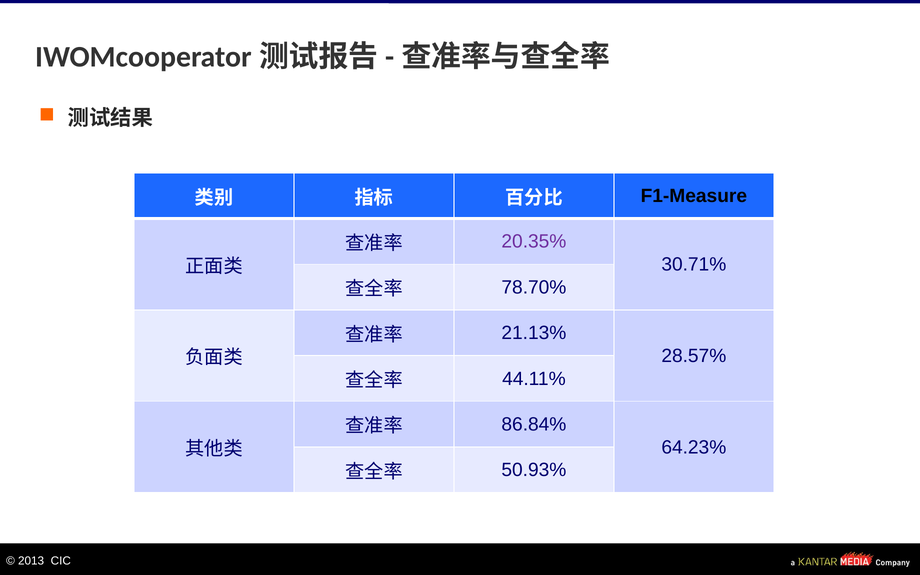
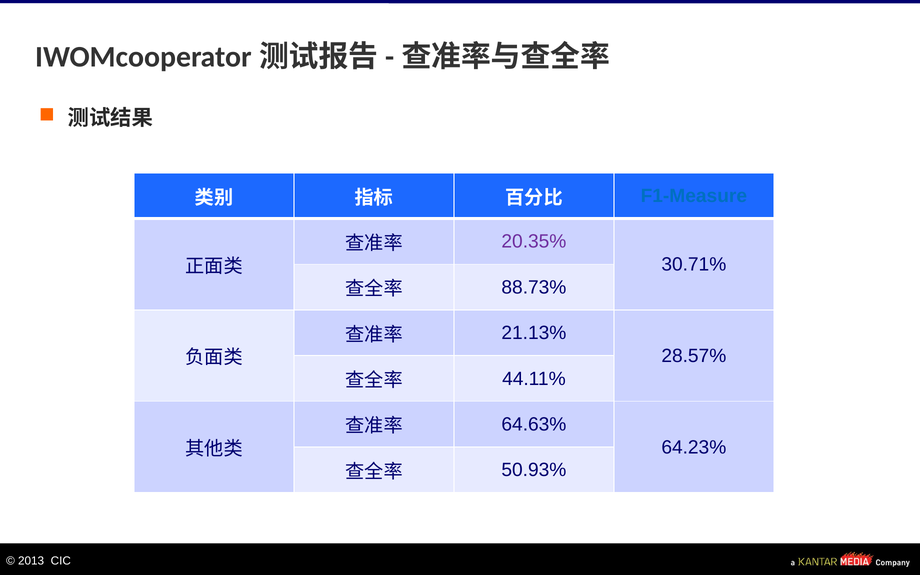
F1-Measure colour: black -> blue
78.70%: 78.70% -> 88.73%
86.84%: 86.84% -> 64.63%
